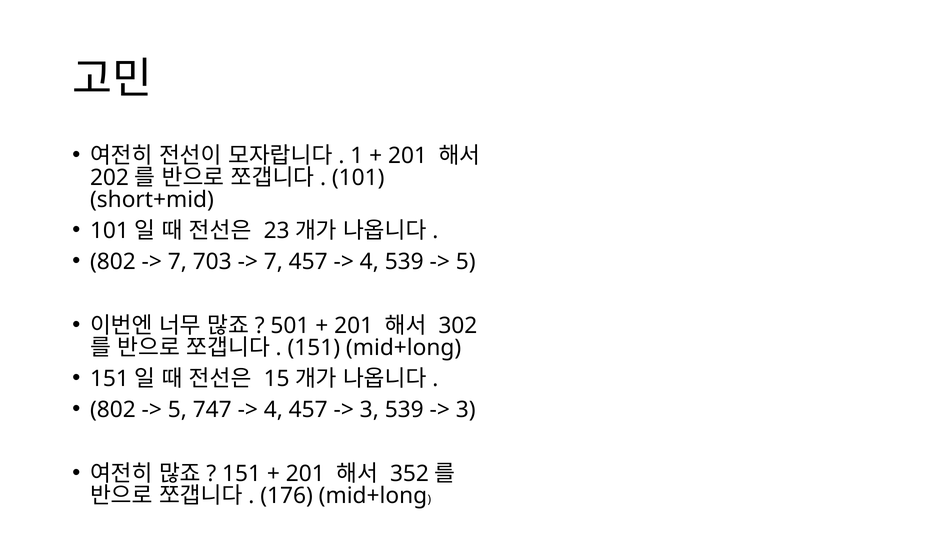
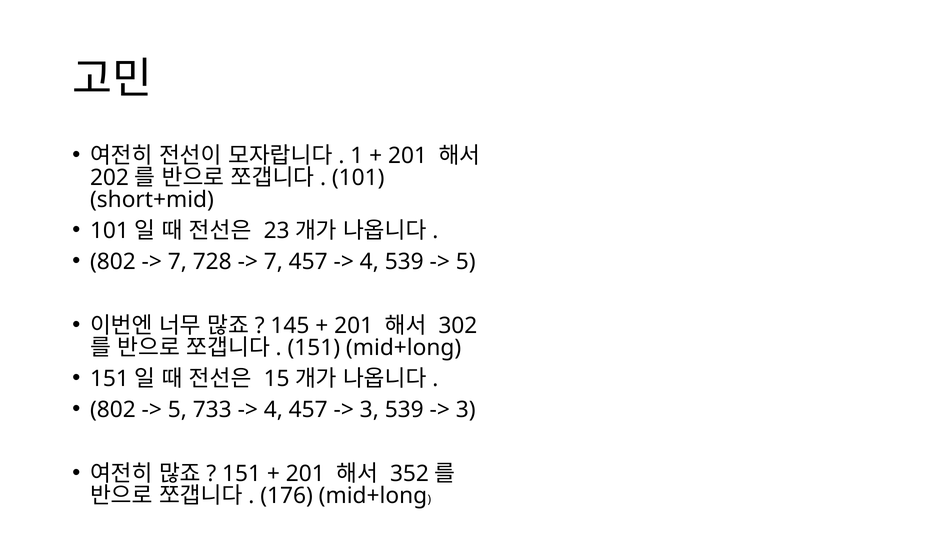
703: 703 -> 728
501: 501 -> 145
747: 747 -> 733
